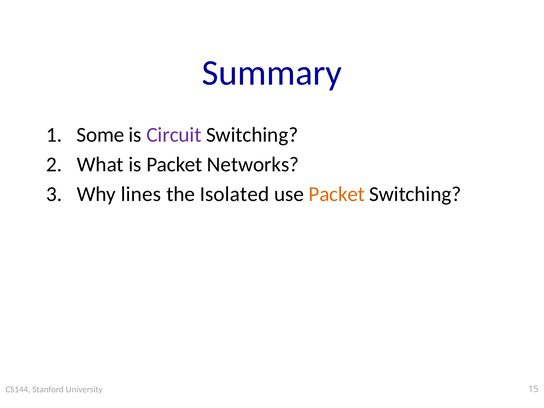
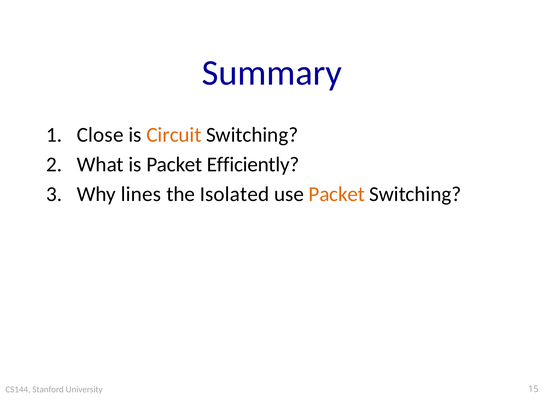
Some: Some -> Close
Circuit colour: purple -> orange
Networks: Networks -> Efficiently
